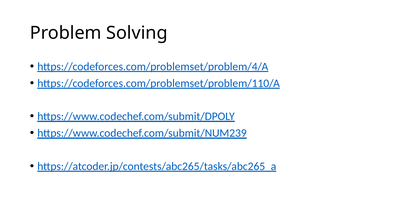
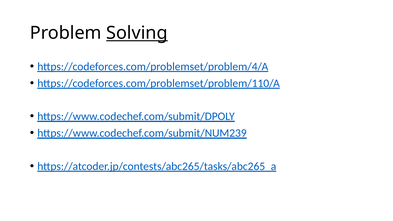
Solving underline: none -> present
